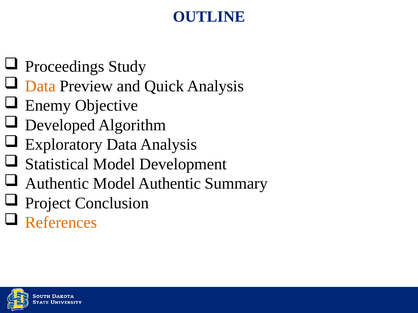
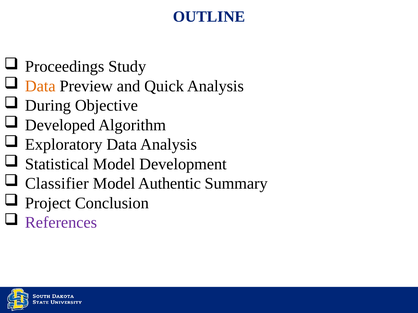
Enemy: Enemy -> During
Authentic at (57, 184): Authentic -> Classifier
References colour: orange -> purple
